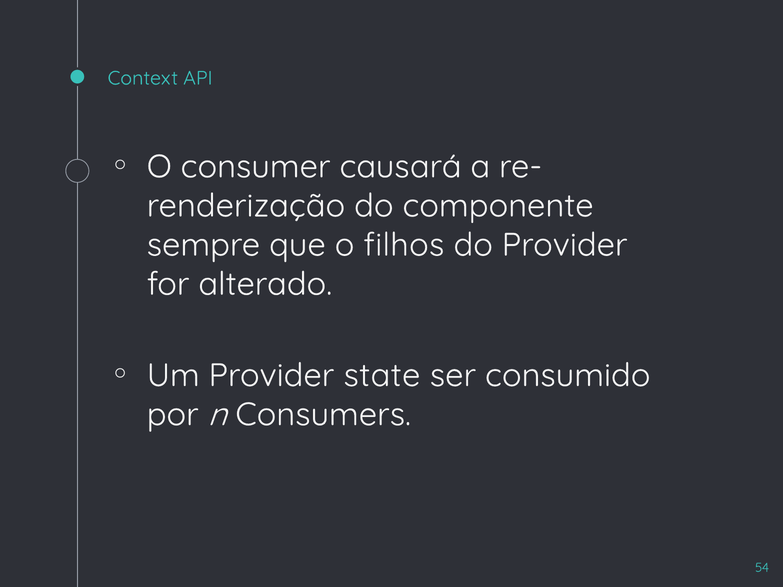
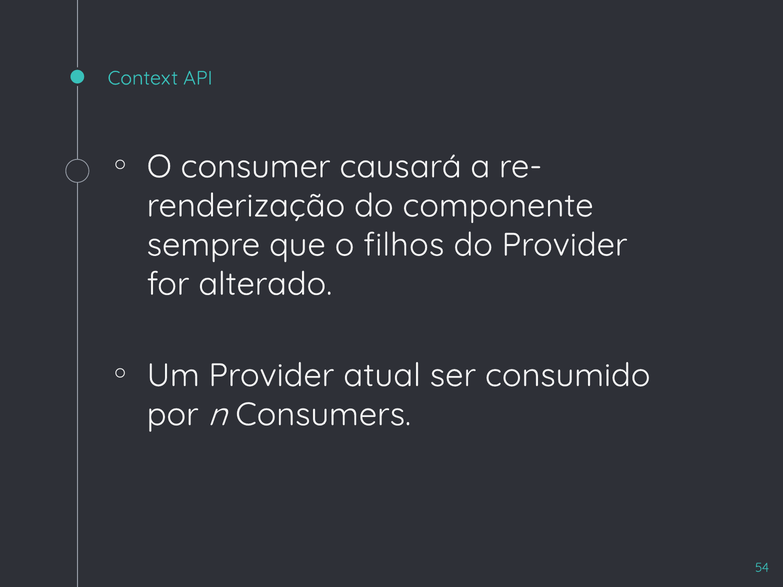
state: state -> atual
